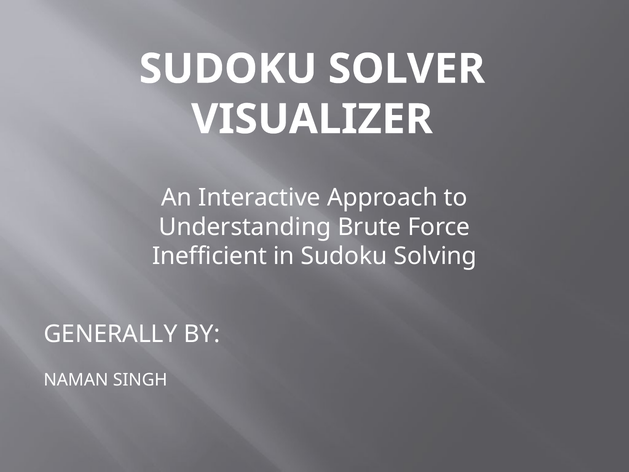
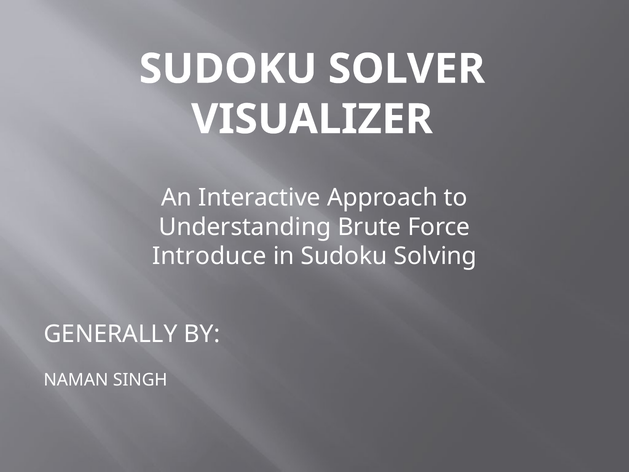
Inefficient: Inefficient -> Introduce
